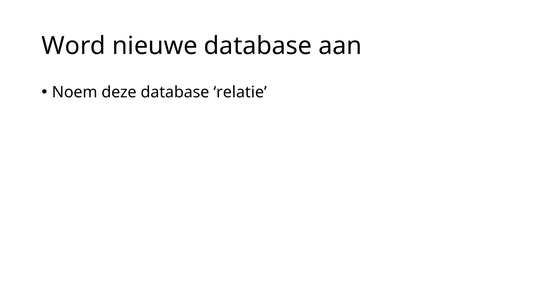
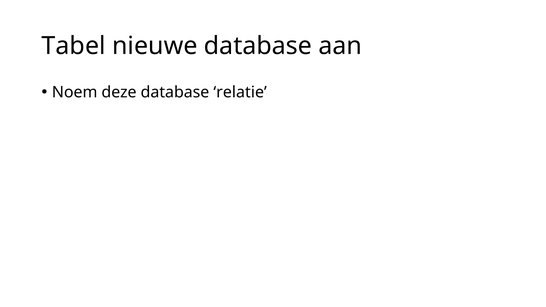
Word: Word -> Tabel
